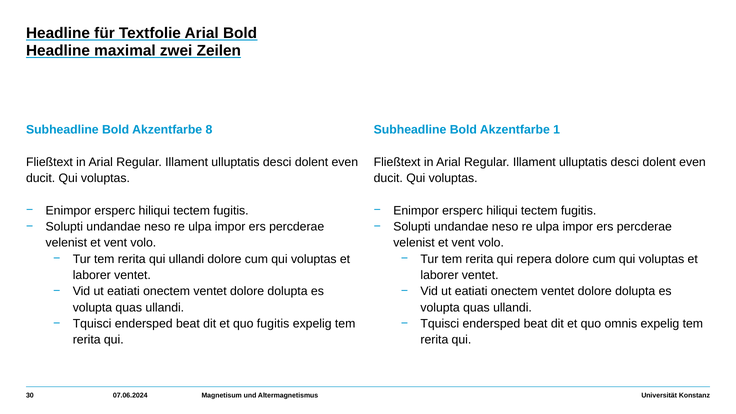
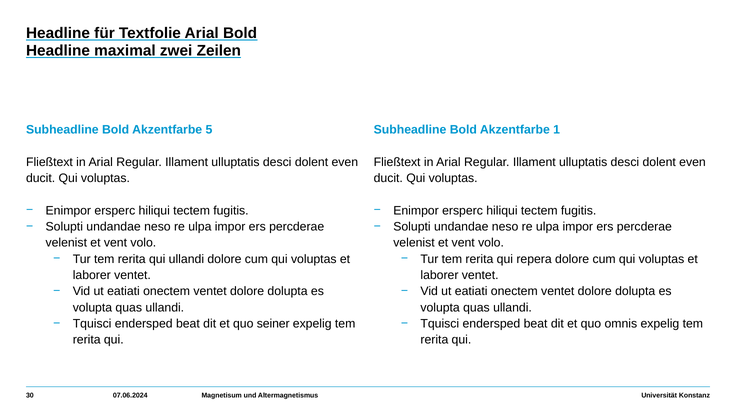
8: 8 -> 5
quo fugitis: fugitis -> seiner
